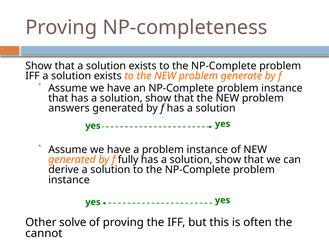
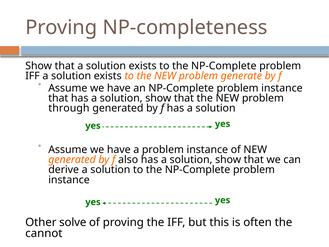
answers: answers -> through
fully: fully -> also
